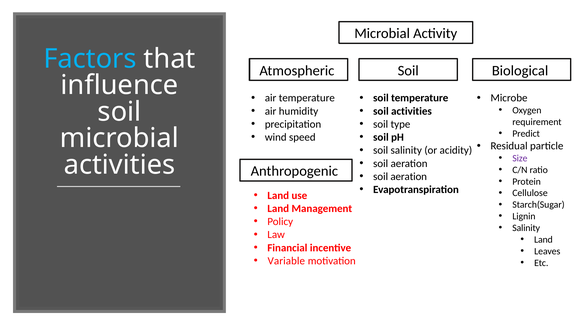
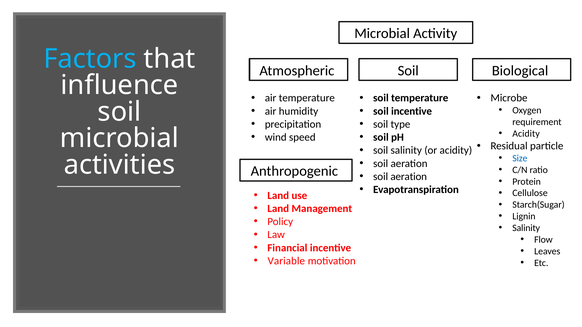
soil activities: activities -> incentive
Predict at (526, 134): Predict -> Acidity
Size colour: purple -> blue
Land at (543, 240): Land -> Flow
